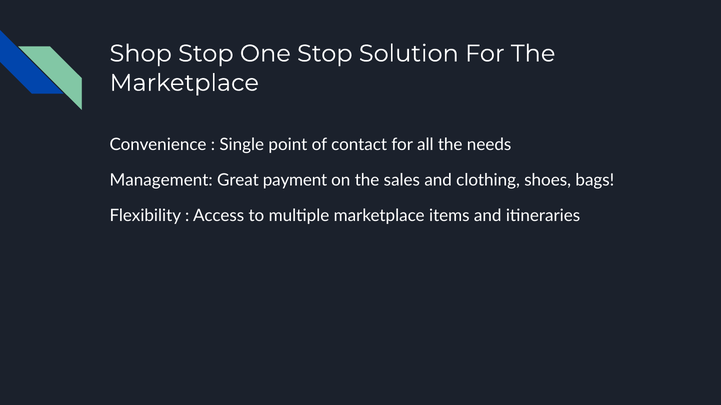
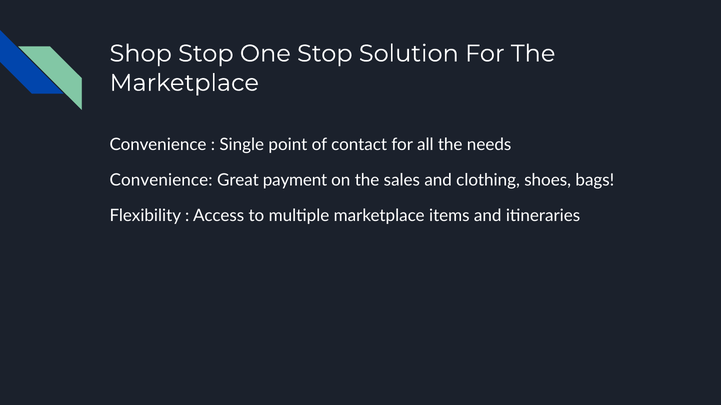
Management at (161, 181): Management -> Convenience
